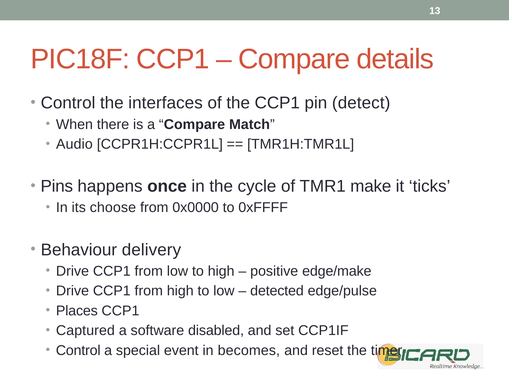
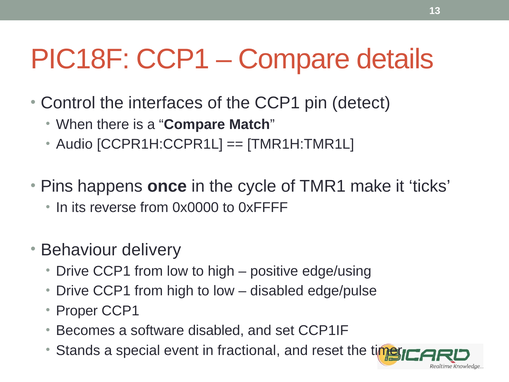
choose: choose -> reverse
edge/make: edge/make -> edge/using
detected at (277, 291): detected -> disabled
Places: Places -> Proper
Captured: Captured -> Becomes
Control at (78, 350): Control -> Stands
becomes: becomes -> fractional
